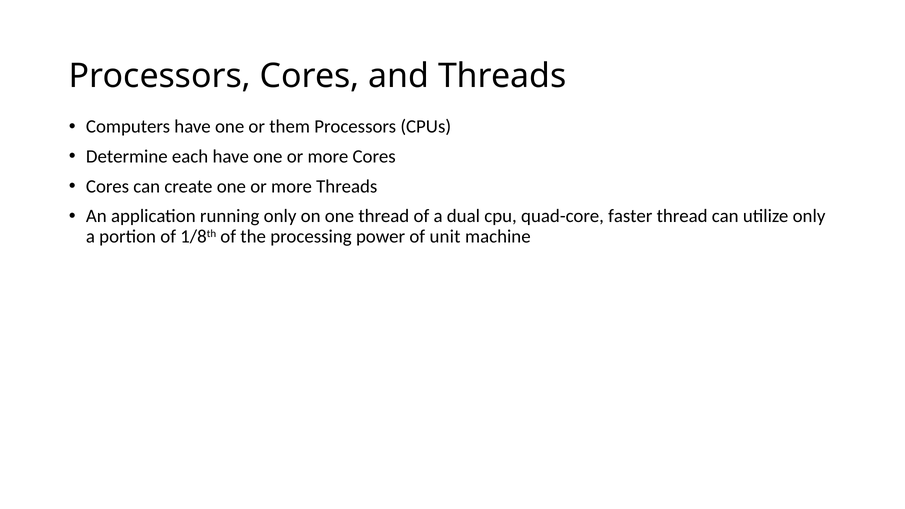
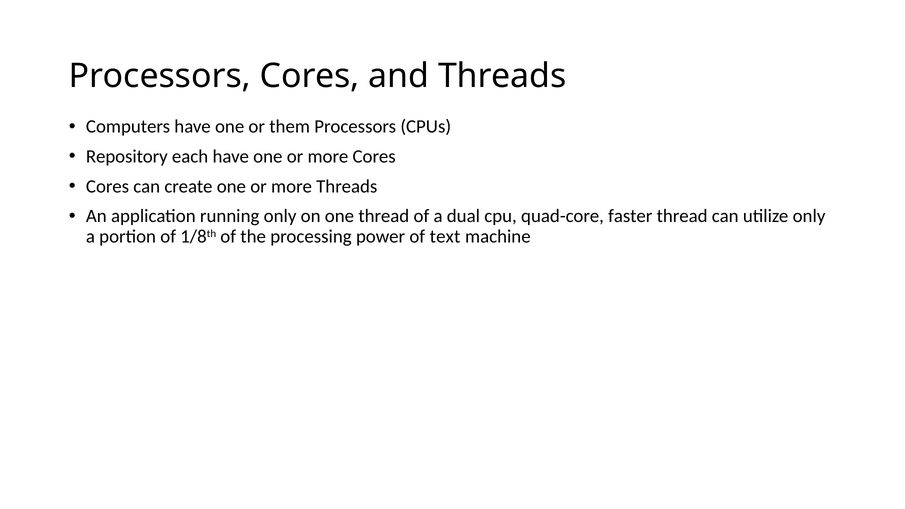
Determine: Determine -> Repository
unit: unit -> text
